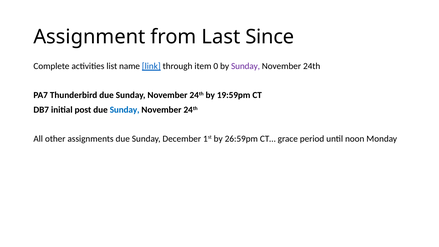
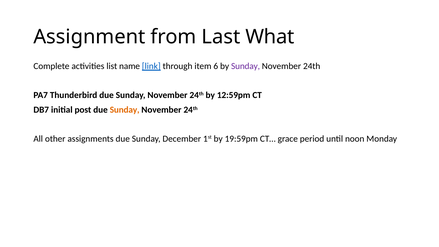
Since: Since -> What
0: 0 -> 6
19:59pm: 19:59pm -> 12:59pm
Sunday at (125, 110) colour: blue -> orange
26:59pm: 26:59pm -> 19:59pm
